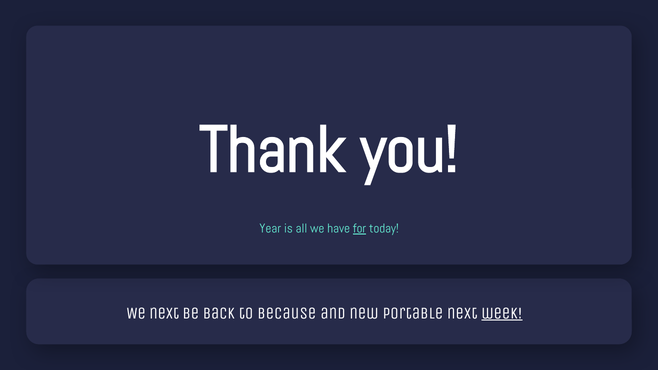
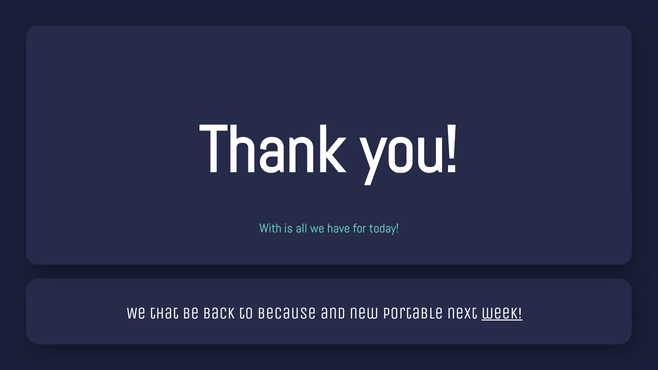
Year: Year -> With
for underline: present -> none
We next: next -> that
